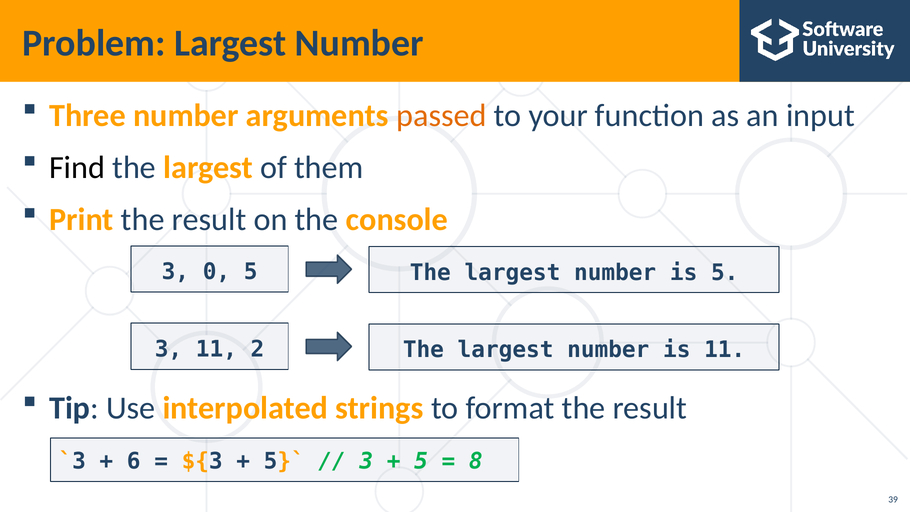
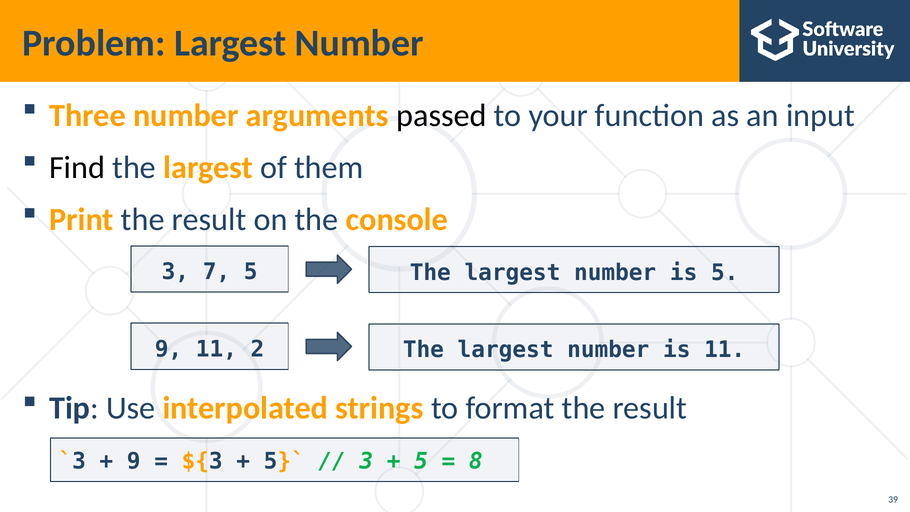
passed colour: orange -> black
0: 0 -> 7
3 at (168, 349): 3 -> 9
6 at (134, 461): 6 -> 9
